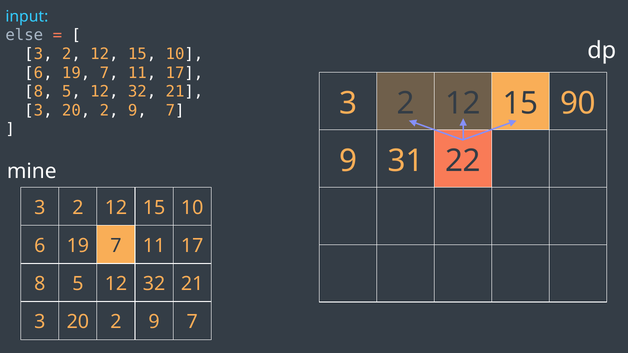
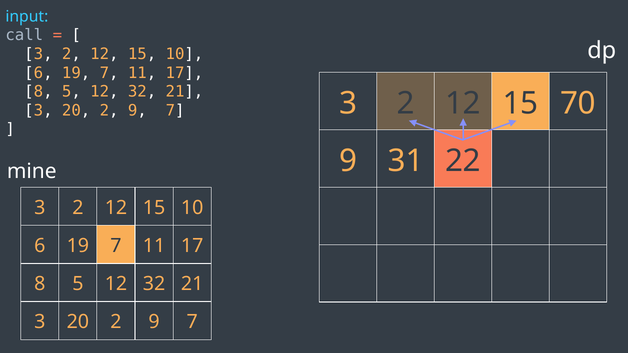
else: else -> call
90: 90 -> 70
